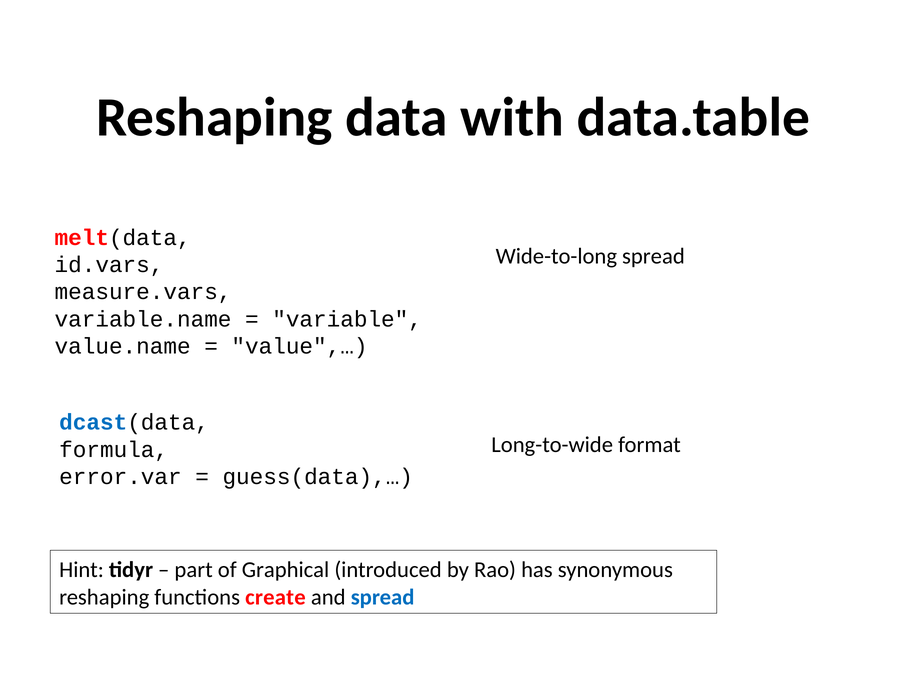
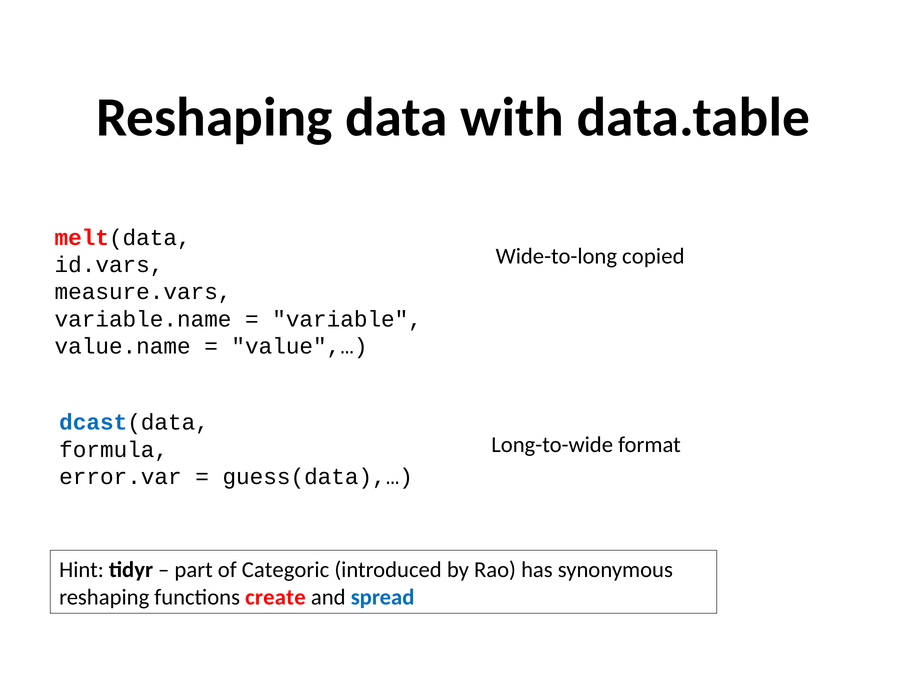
Wide-to-long spread: spread -> copied
Graphical: Graphical -> Categoric
